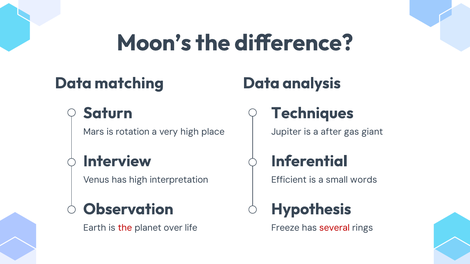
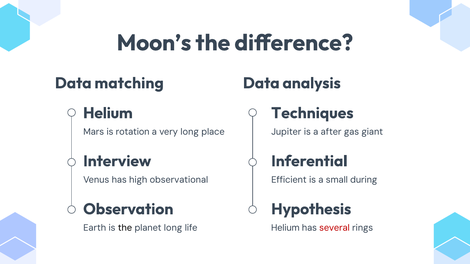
Saturn at (108, 113): Saturn -> Helium
very high: high -> long
interpretation: interpretation -> observational
words: words -> during
the at (125, 228) colour: red -> black
planet over: over -> long
Freeze at (285, 228): Freeze -> Helium
